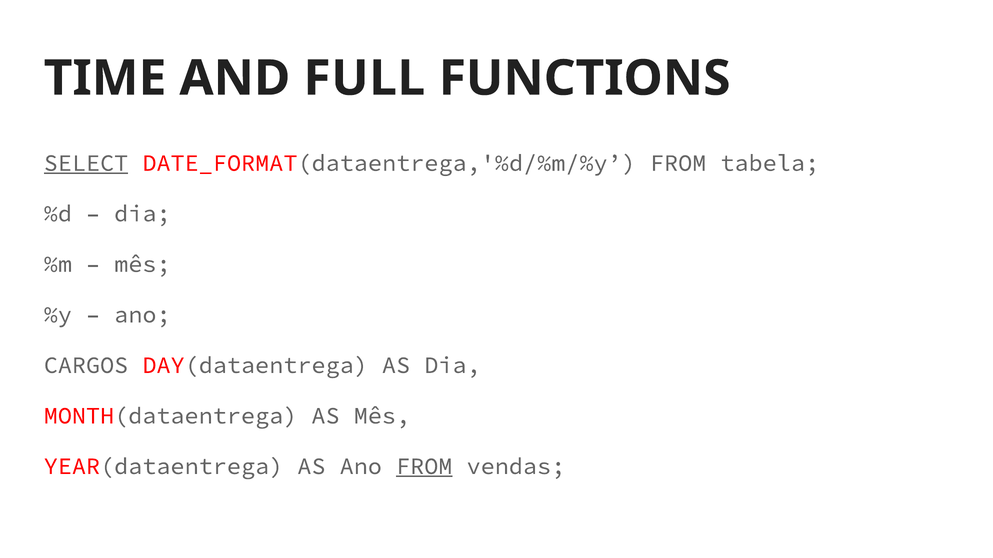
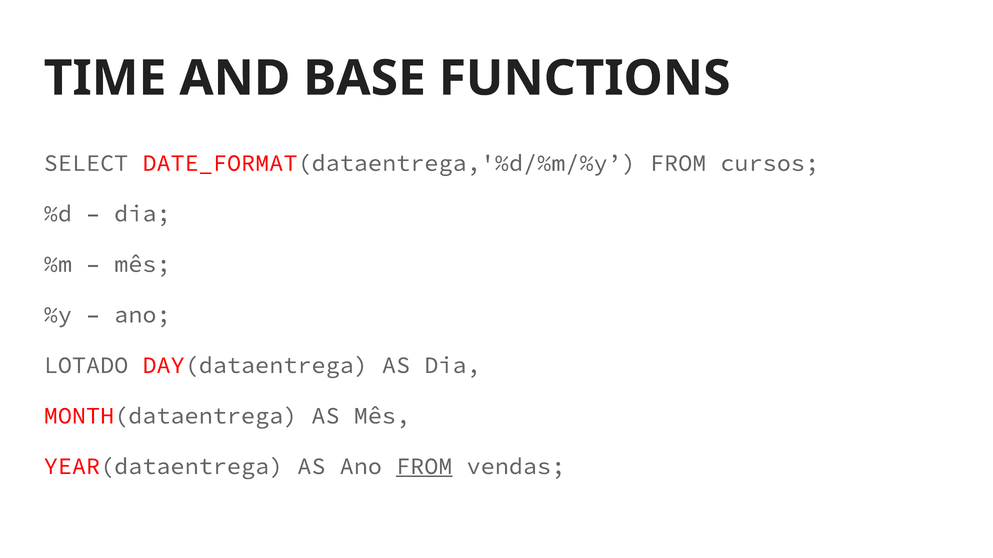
FULL: FULL -> BASE
SELECT underline: present -> none
tabela: tabela -> cursos
CARGOS: CARGOS -> LOTADO
